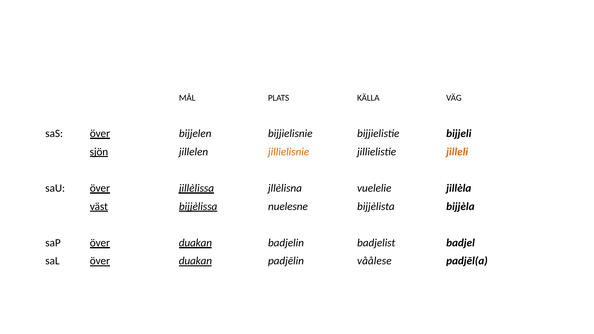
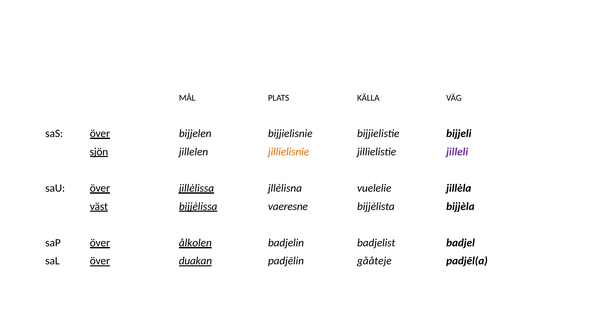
jilleli colour: orange -> purple
nuelesne: nuelesne -> vaeresne
saP över duakan: duakan -> ålkolen
våålese: våålese -> gååteje
